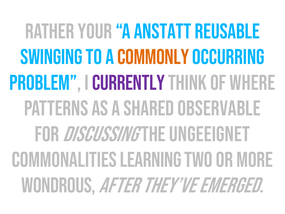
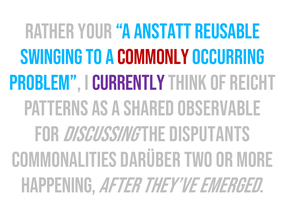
commonly colour: orange -> red
where: where -> reicht
ungeeignet: ungeeignet -> disputants
learning: learning -> darüber
wondrous: wondrous -> happening
